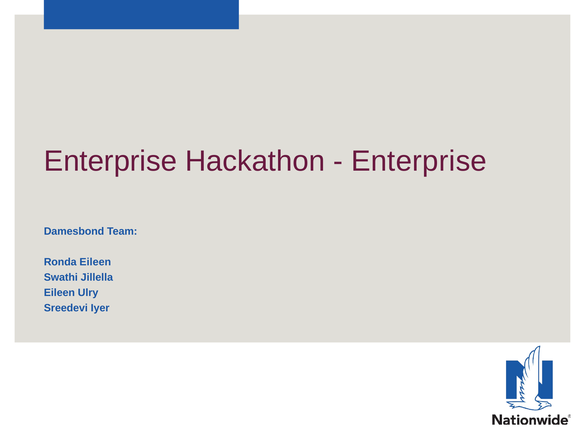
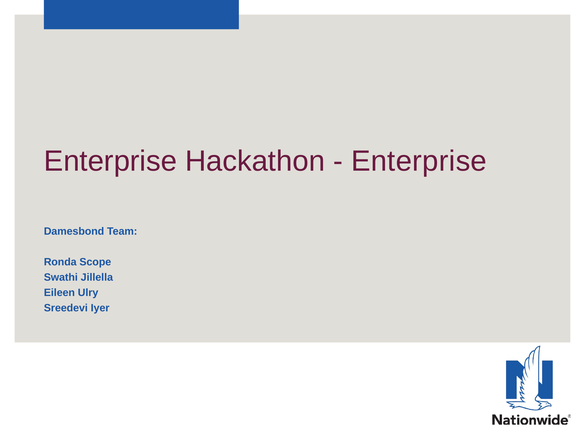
Ronda Eileen: Eileen -> Scope
